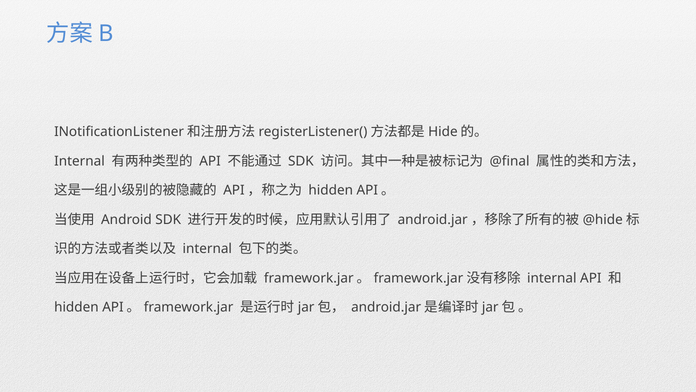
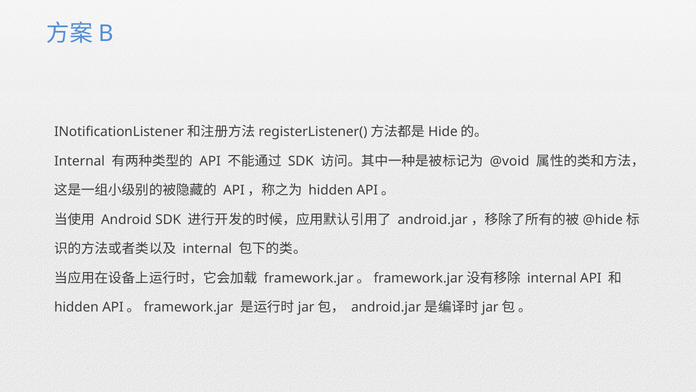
@final: @final -> @void
